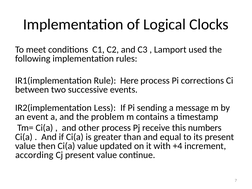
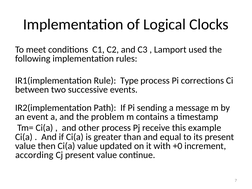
Here: Here -> Type
Less: Less -> Path
numbers: numbers -> example
+4: +4 -> +0
